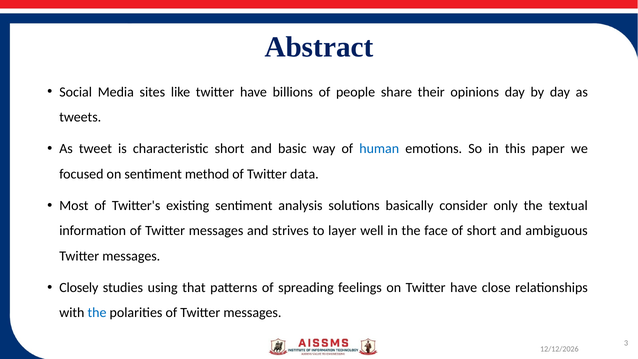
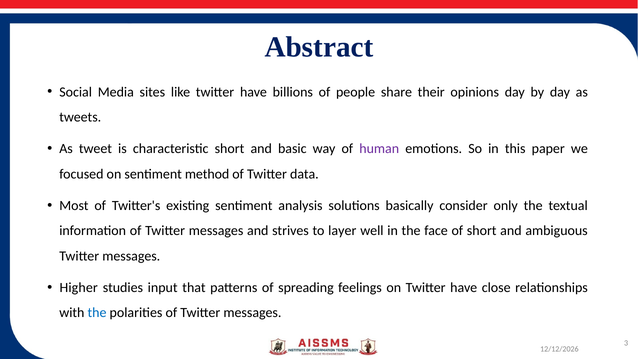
human colour: blue -> purple
Closely: Closely -> Higher
using: using -> input
